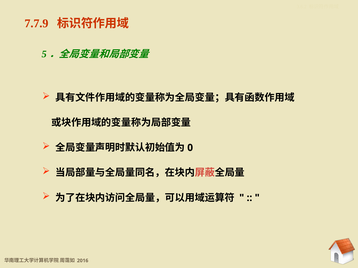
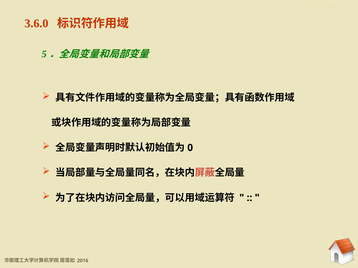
7.7.9: 7.7.9 -> 3.6.0
